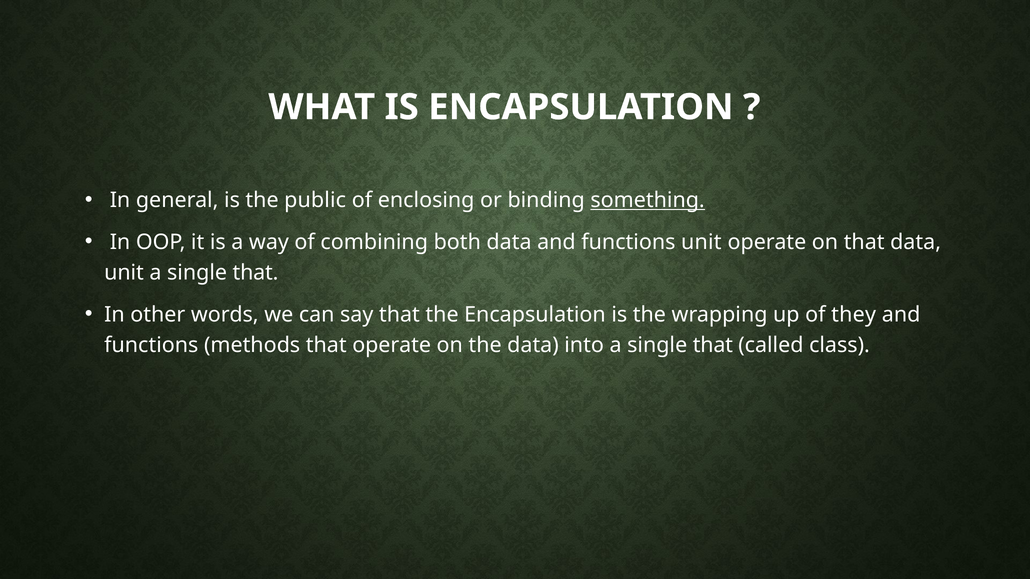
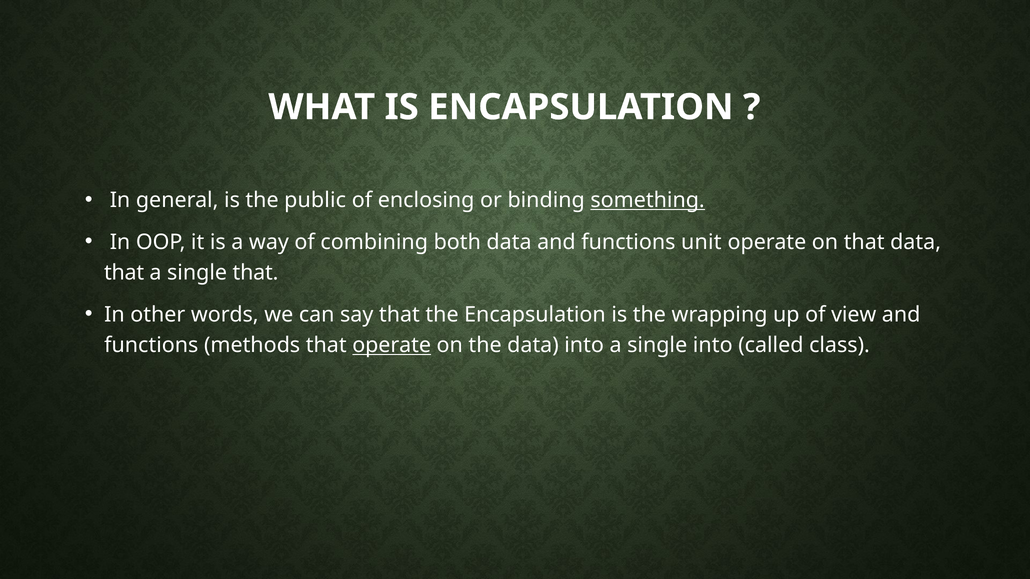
unit at (124, 273): unit -> that
they: they -> view
operate at (392, 346) underline: none -> present
into a single that: that -> into
